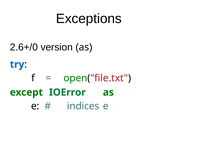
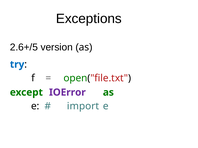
2.6+/0: 2.6+/0 -> 2.6+/5
IOError colour: green -> purple
indices: indices -> import
